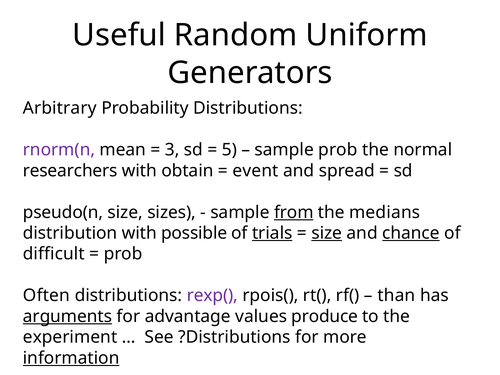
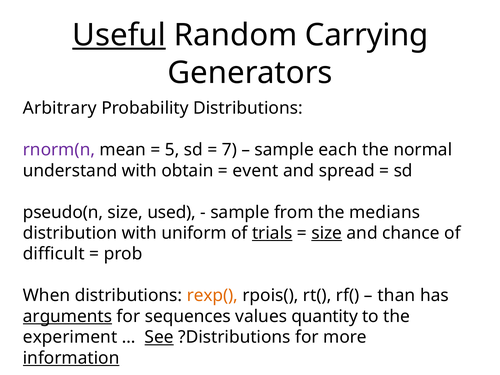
Useful underline: none -> present
Uniform: Uniform -> Carrying
3: 3 -> 5
5: 5 -> 7
sample prob: prob -> each
researchers: researchers -> understand
sizes: sizes -> used
from underline: present -> none
possible: possible -> uniform
chance underline: present -> none
Often: Often -> When
rexp( colour: purple -> orange
advantage: advantage -> sequences
produce: produce -> quantity
See underline: none -> present
